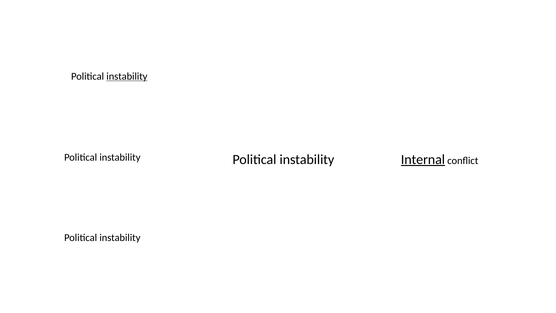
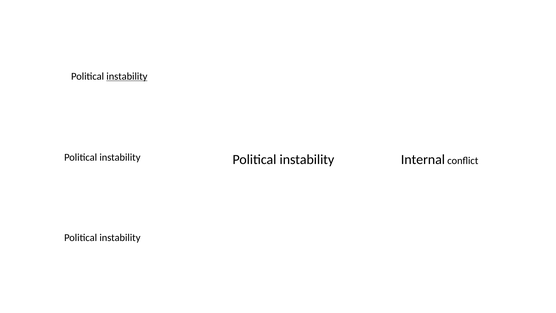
Internal underline: present -> none
